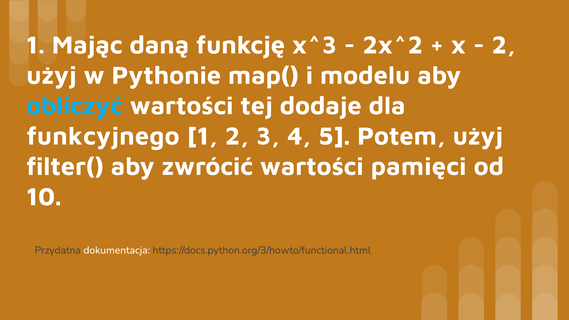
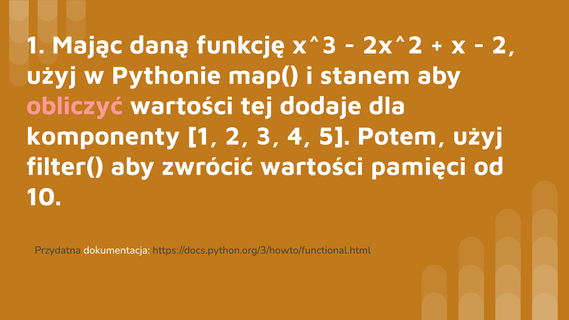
modelu: modelu -> stanem
obliczyć colour: light blue -> pink
funkcyjnego: funkcyjnego -> komponenty
